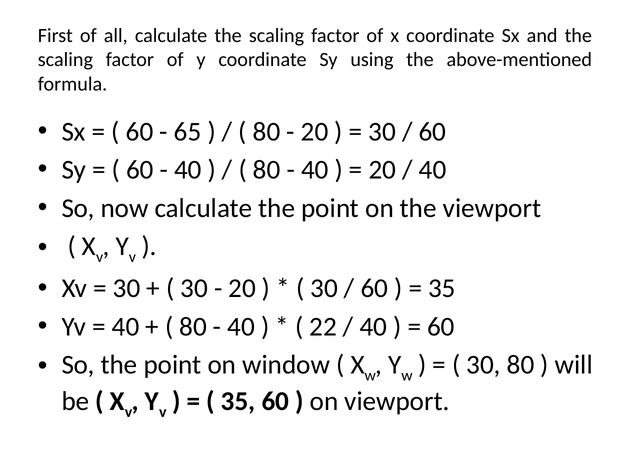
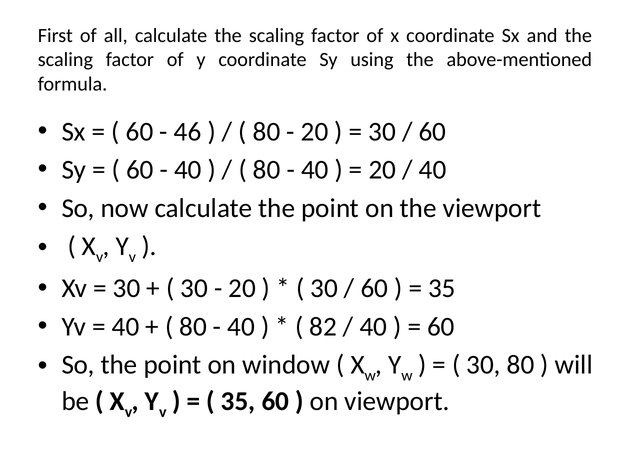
65: 65 -> 46
22: 22 -> 82
